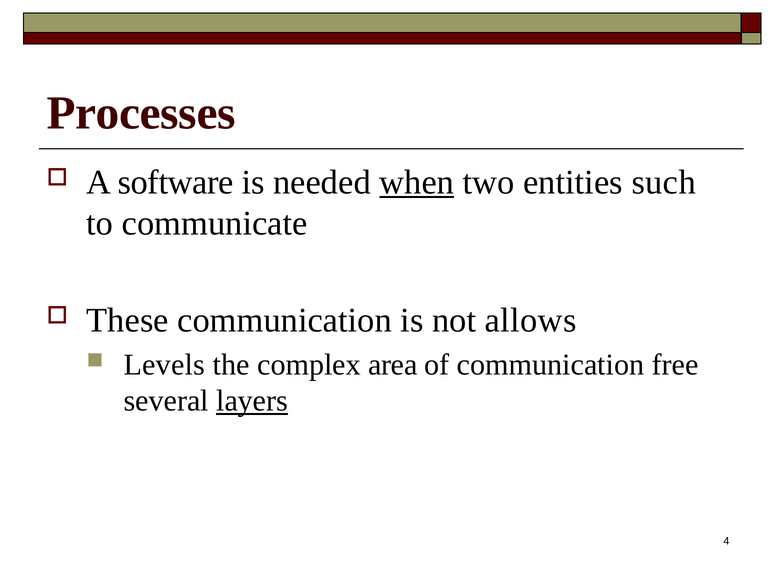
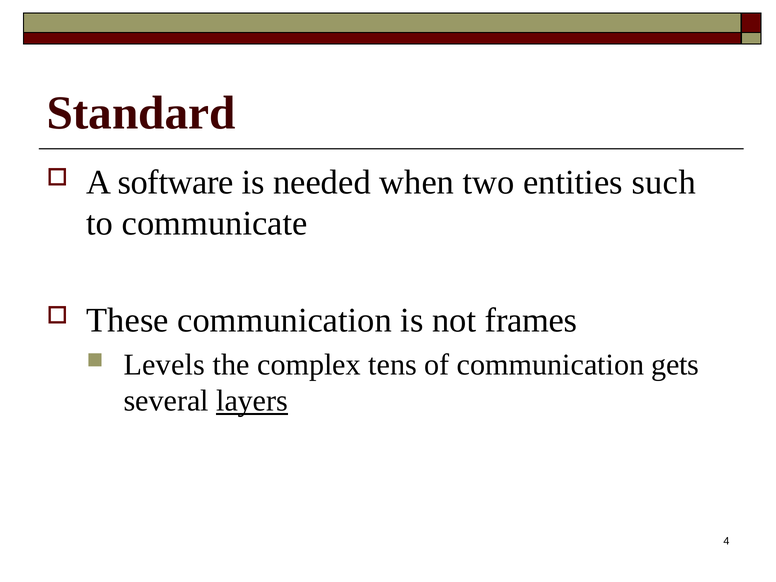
Processes: Processes -> Standard
when underline: present -> none
allows: allows -> frames
area: area -> tens
free: free -> gets
